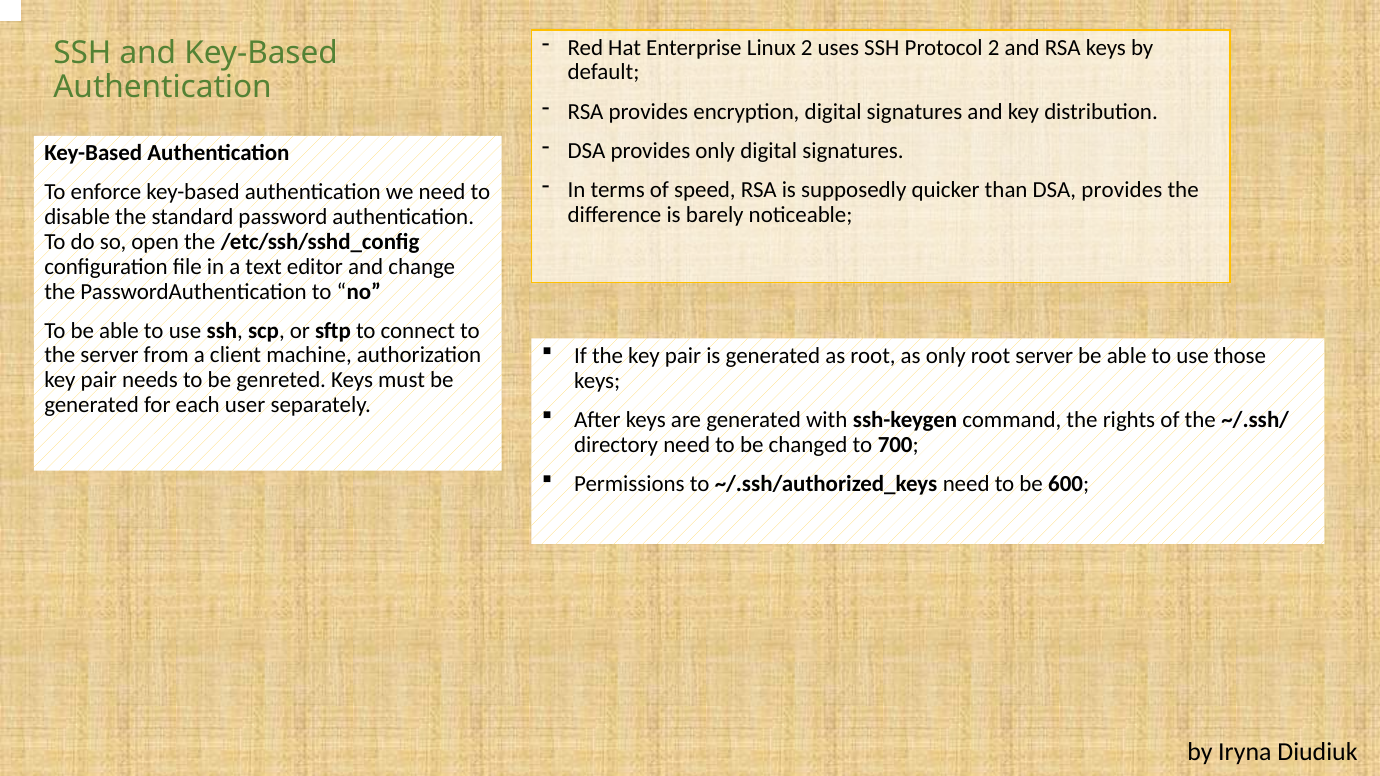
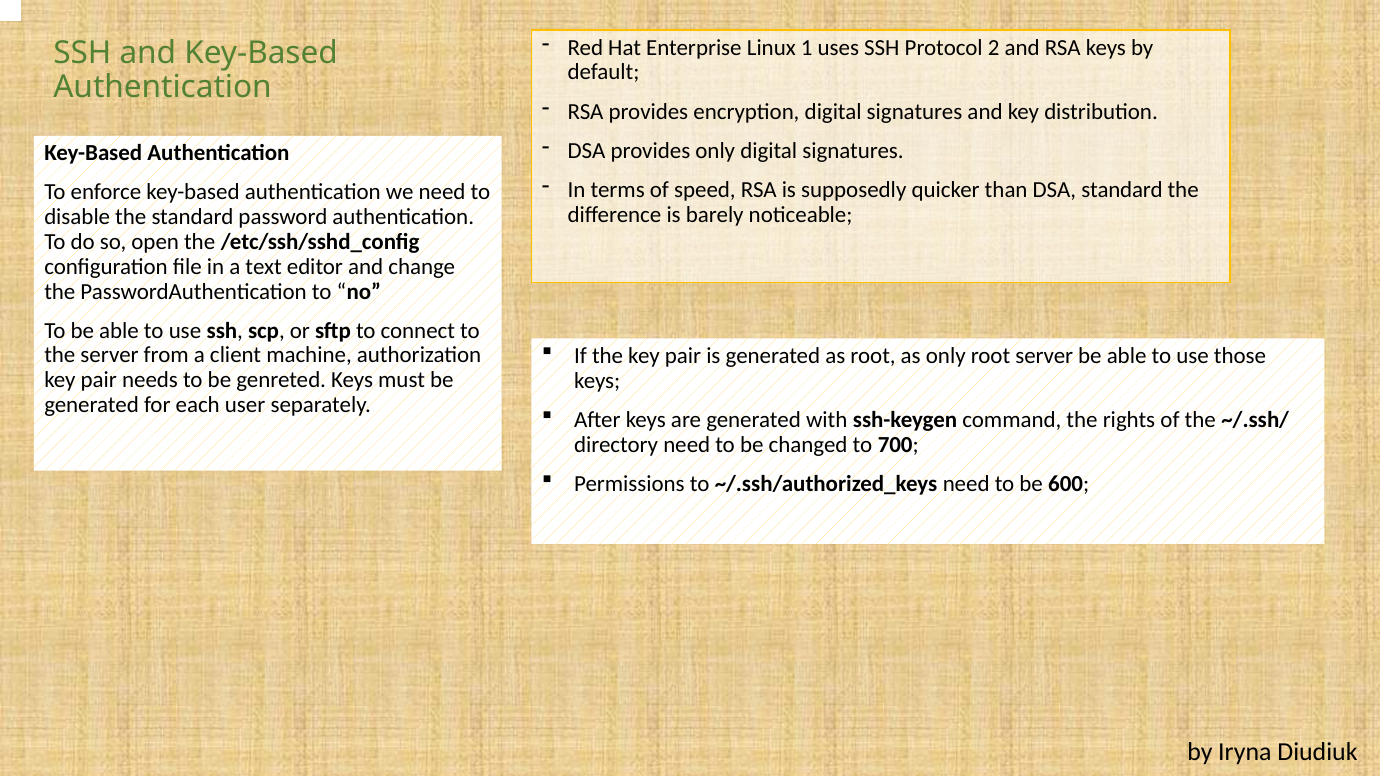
Linux 2: 2 -> 1
than DSA provides: provides -> standard
